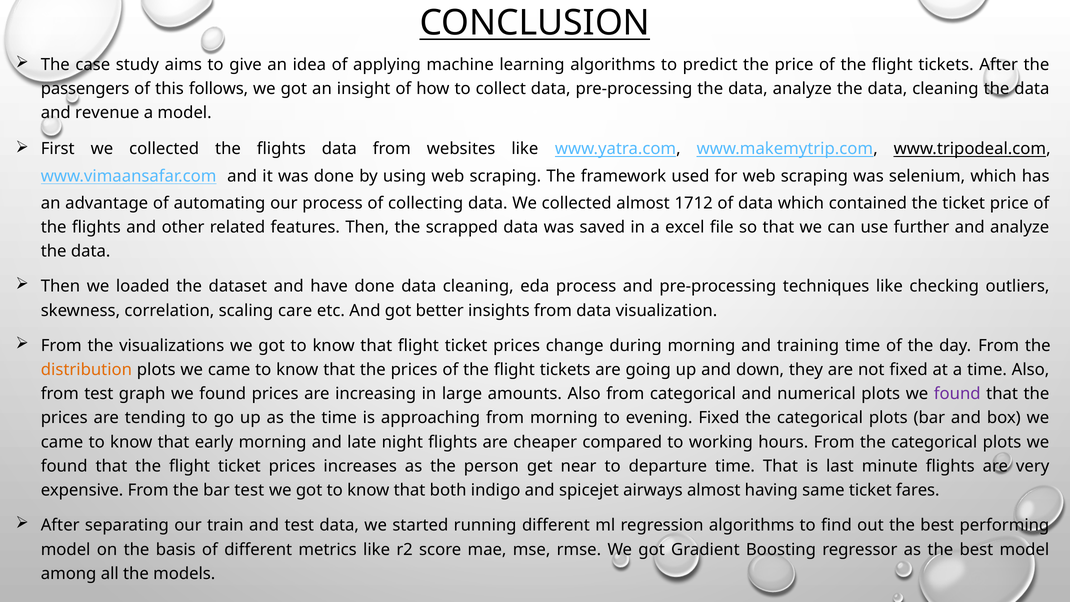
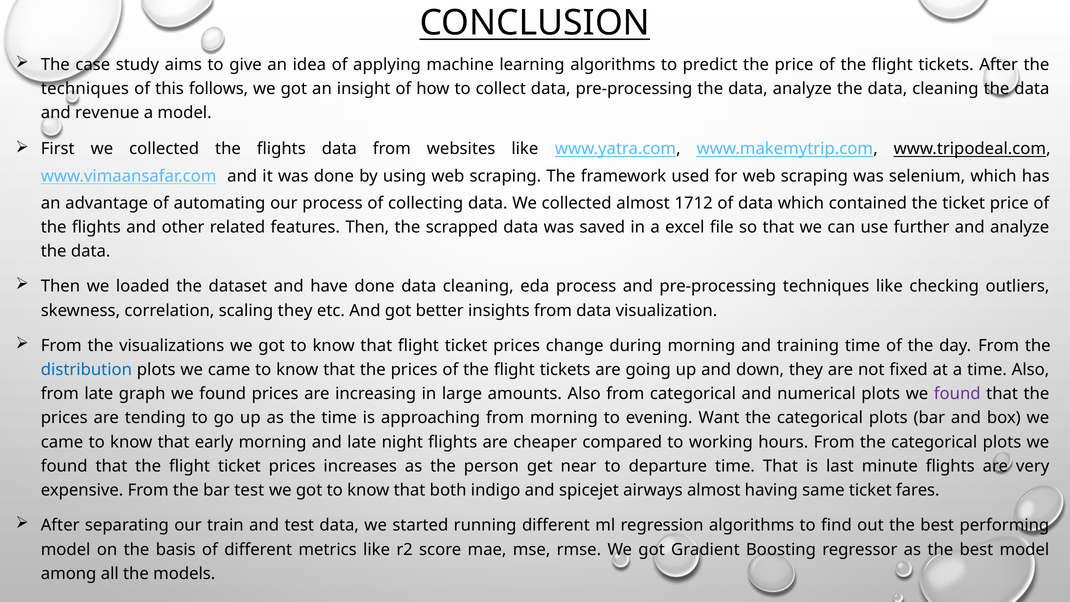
passengers at (85, 89): passengers -> techniques
scaling care: care -> they
distribution colour: orange -> blue
from test: test -> late
evening Fixed: Fixed -> Want
